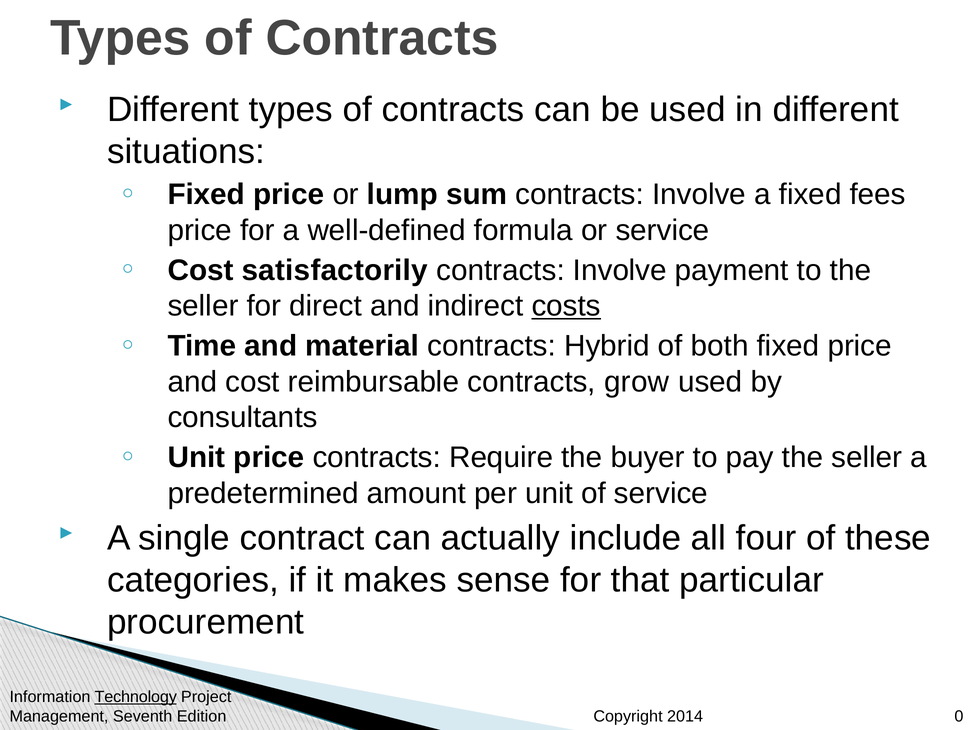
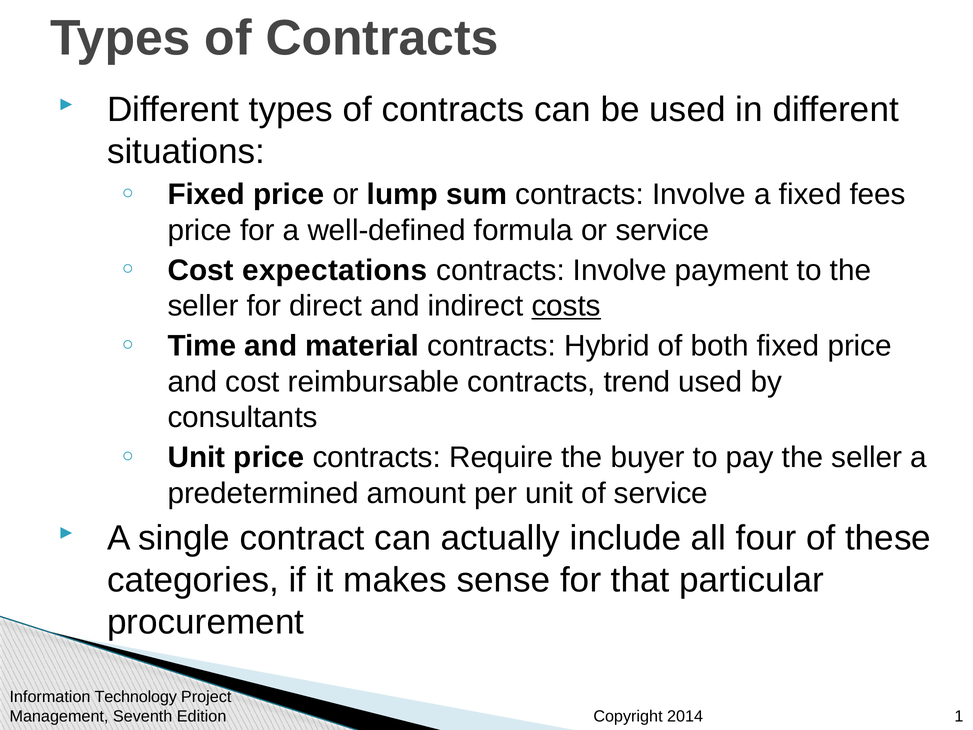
satisfactorily: satisfactorily -> expectations
grow: grow -> trend
Technology underline: present -> none
0: 0 -> 1
